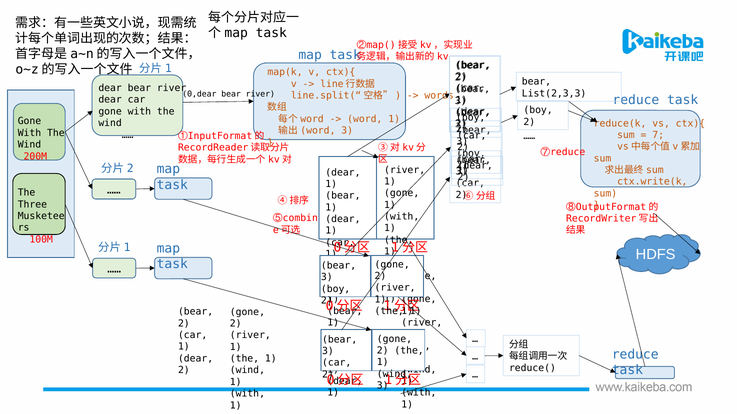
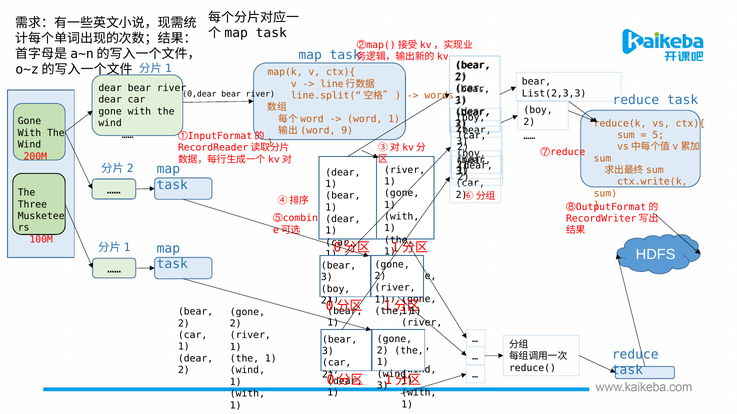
3 at (347, 131): 3 -> 9
7: 7 -> 5
